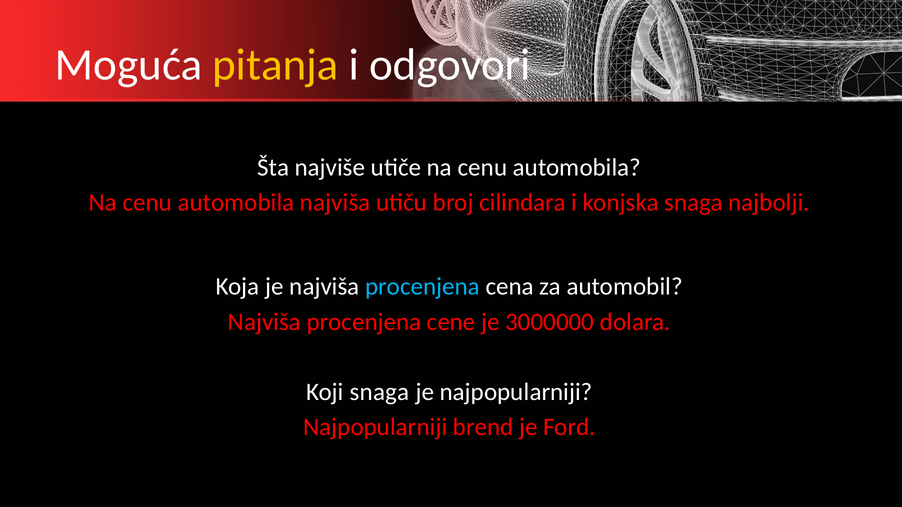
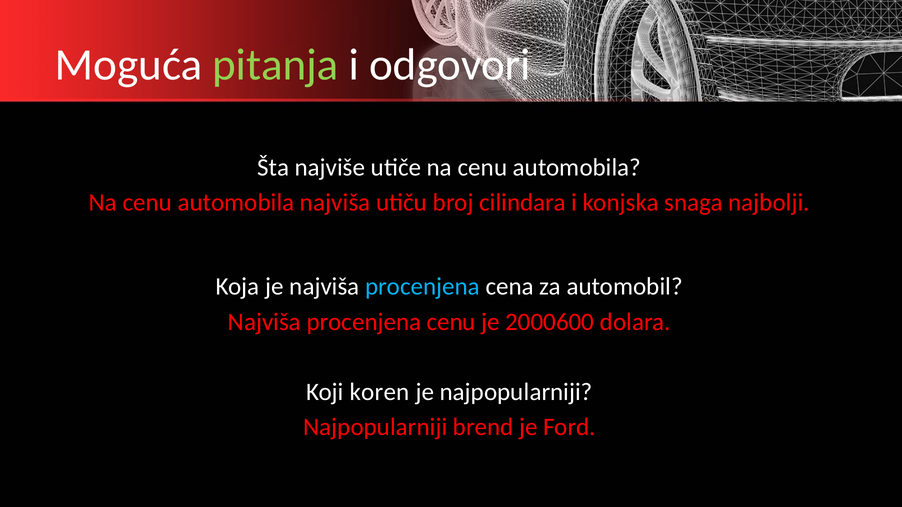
pitanja colour: yellow -> light green
procenjena cene: cene -> cenu
3000000: 3000000 -> 2000600
Koji snaga: snaga -> koren
